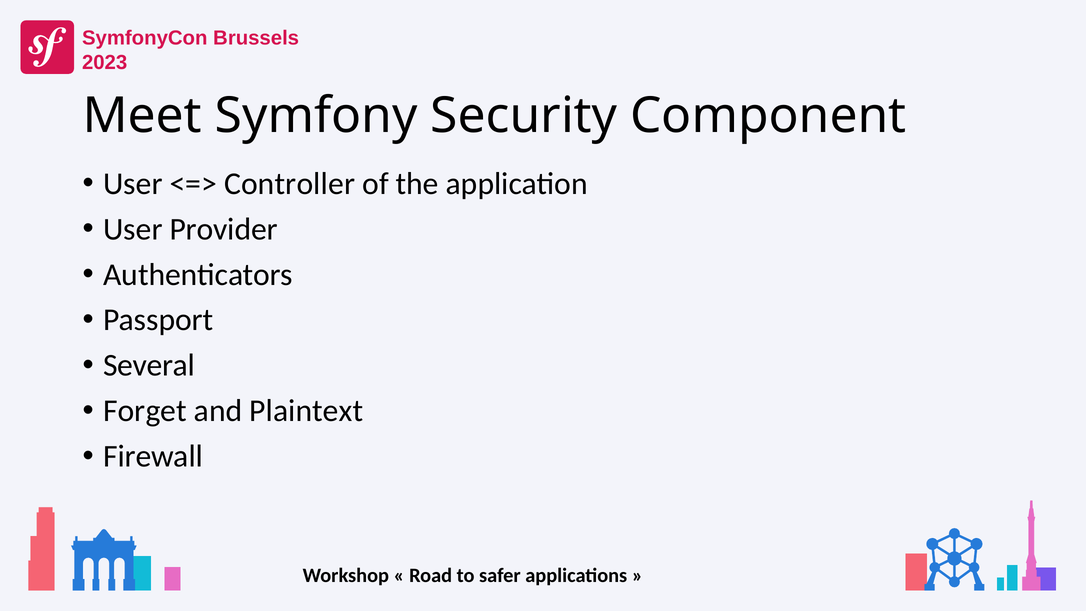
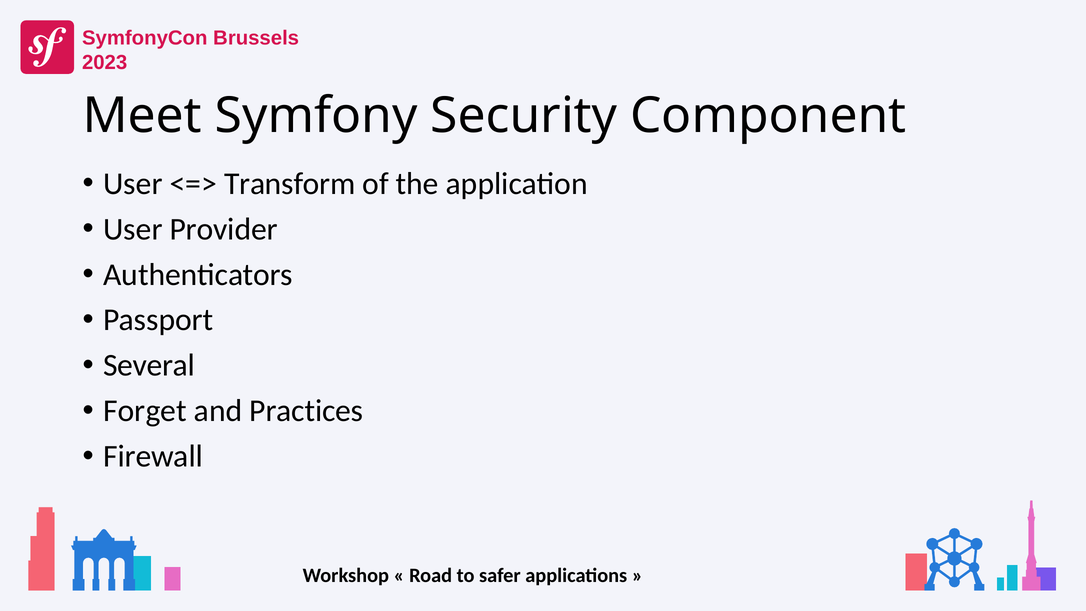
Controller: Controller -> Transform
Plaintext: Plaintext -> Practices
